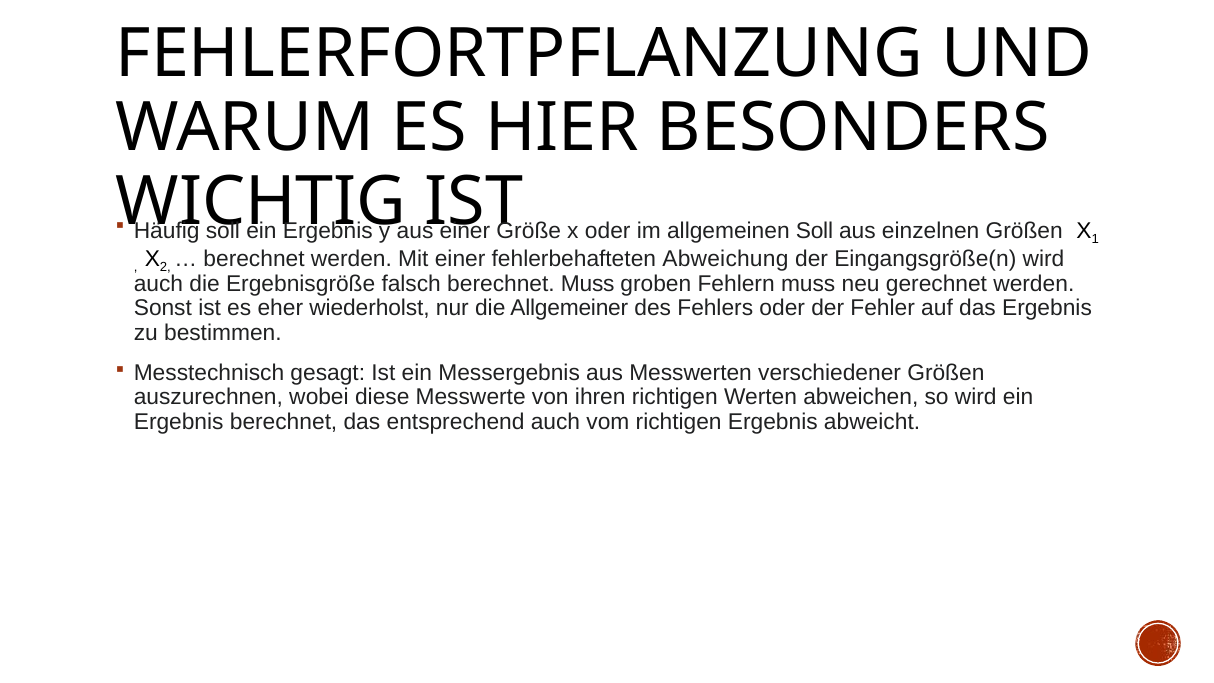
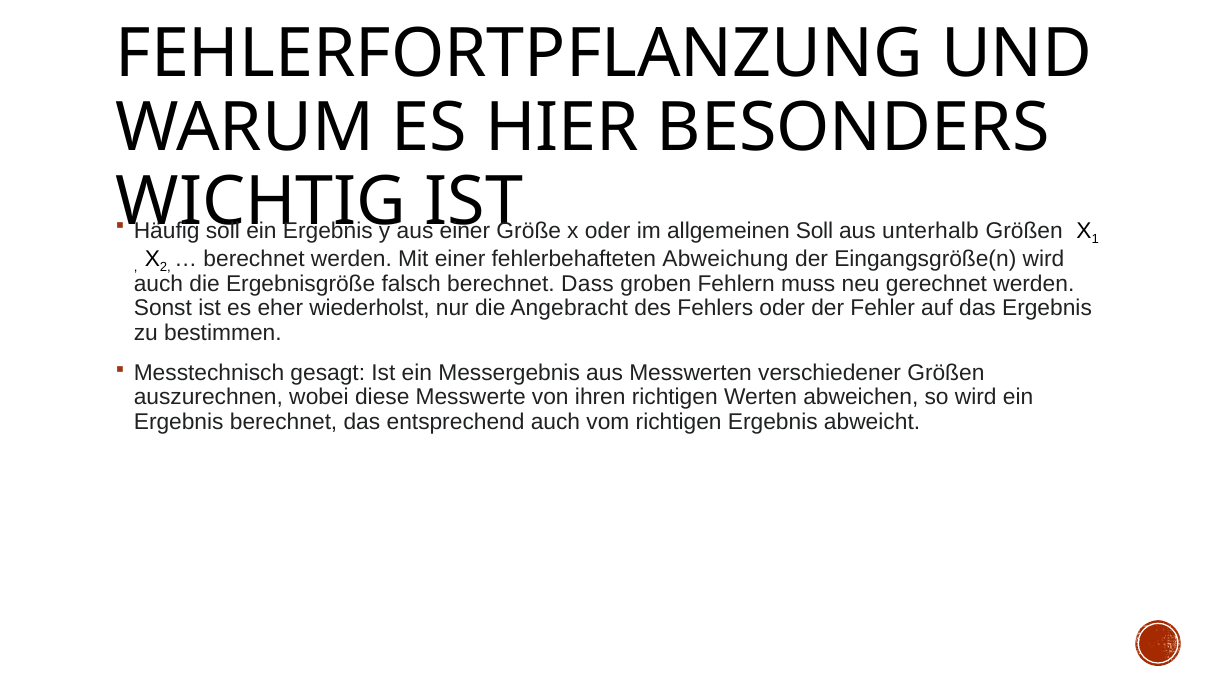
einzelnen: einzelnen -> unterhalb
berechnet Muss: Muss -> Dass
Allgemeiner: Allgemeiner -> Angebracht
